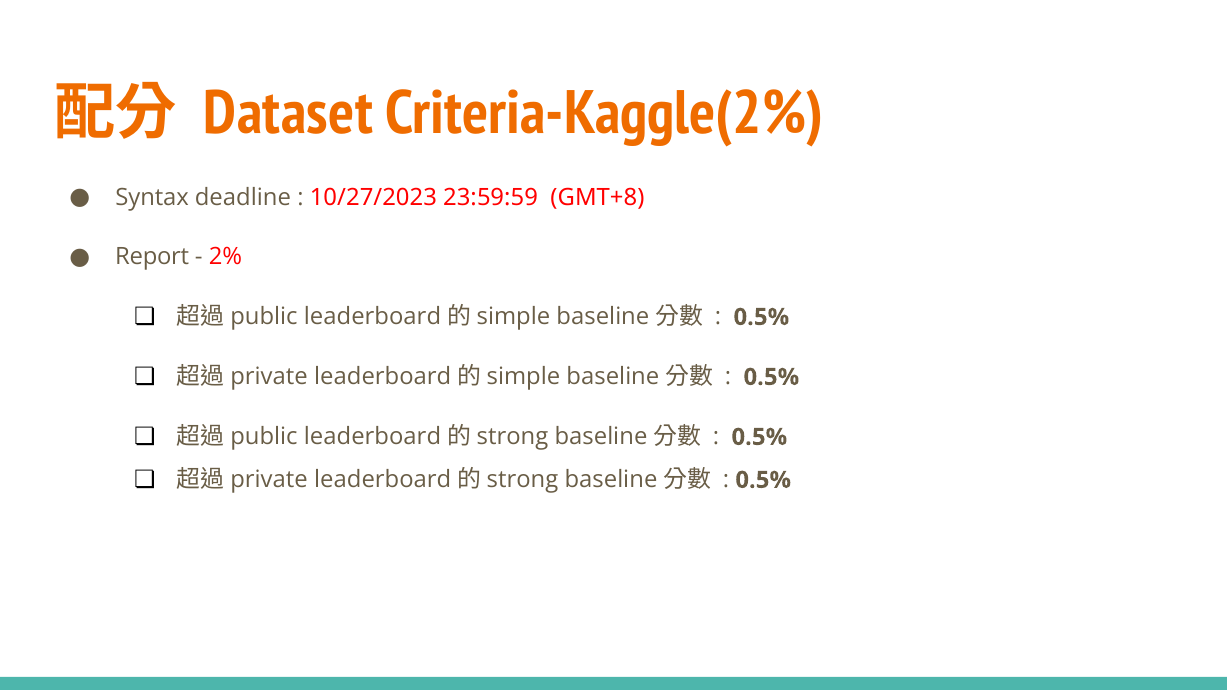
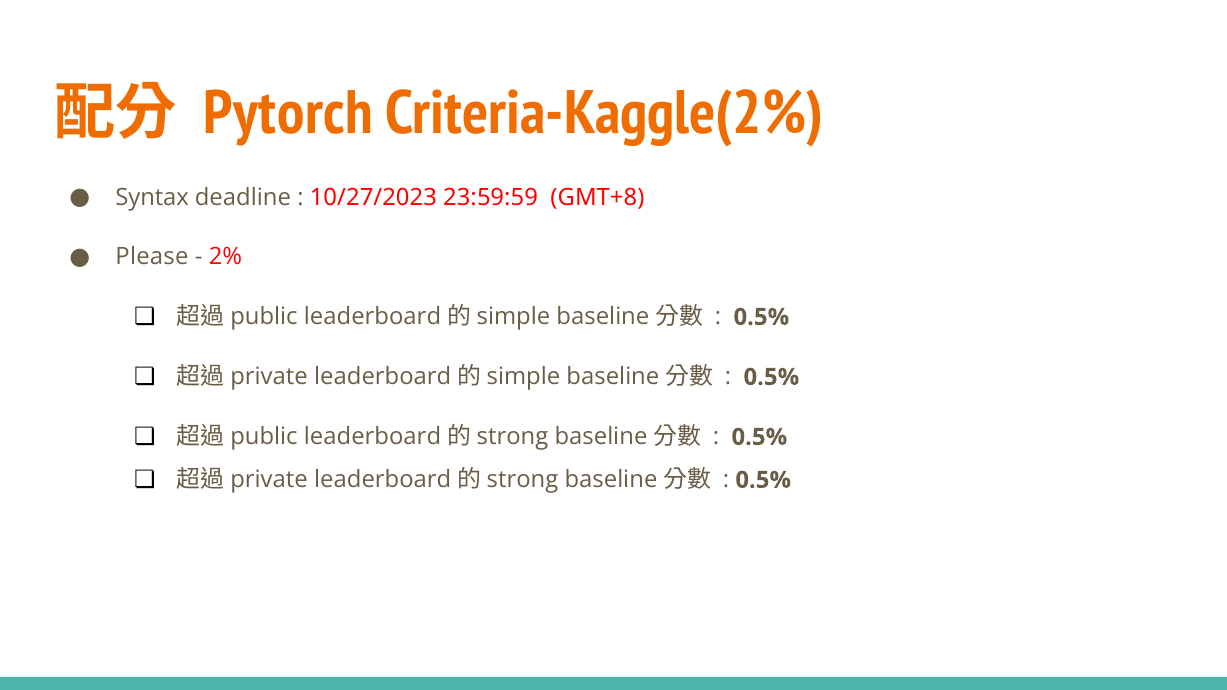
Dataset: Dataset -> Pytorch
Report: Report -> Please
